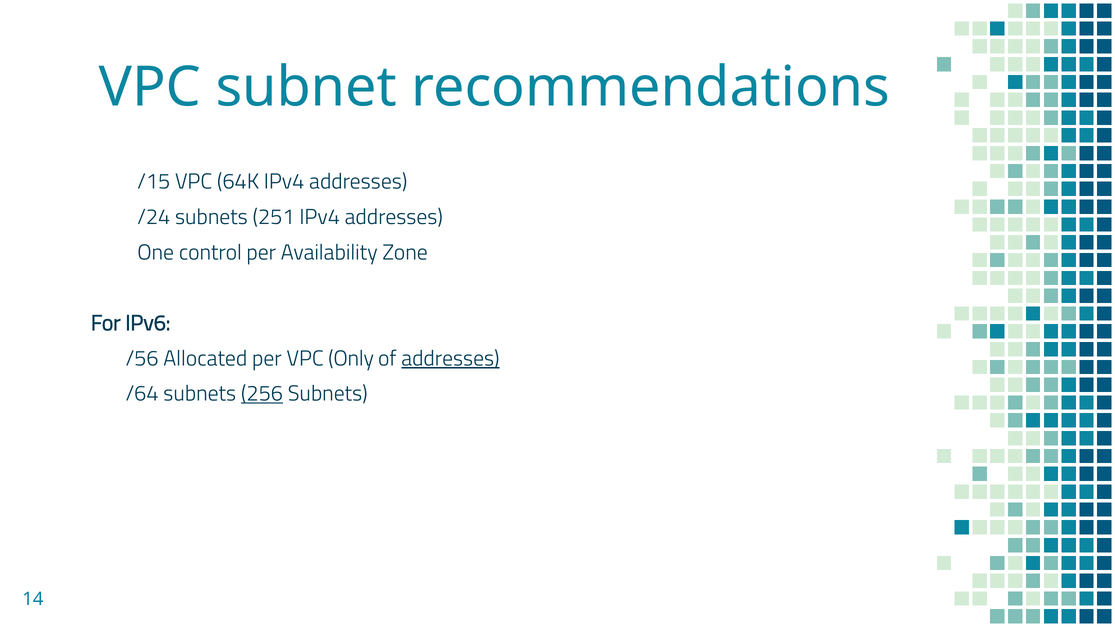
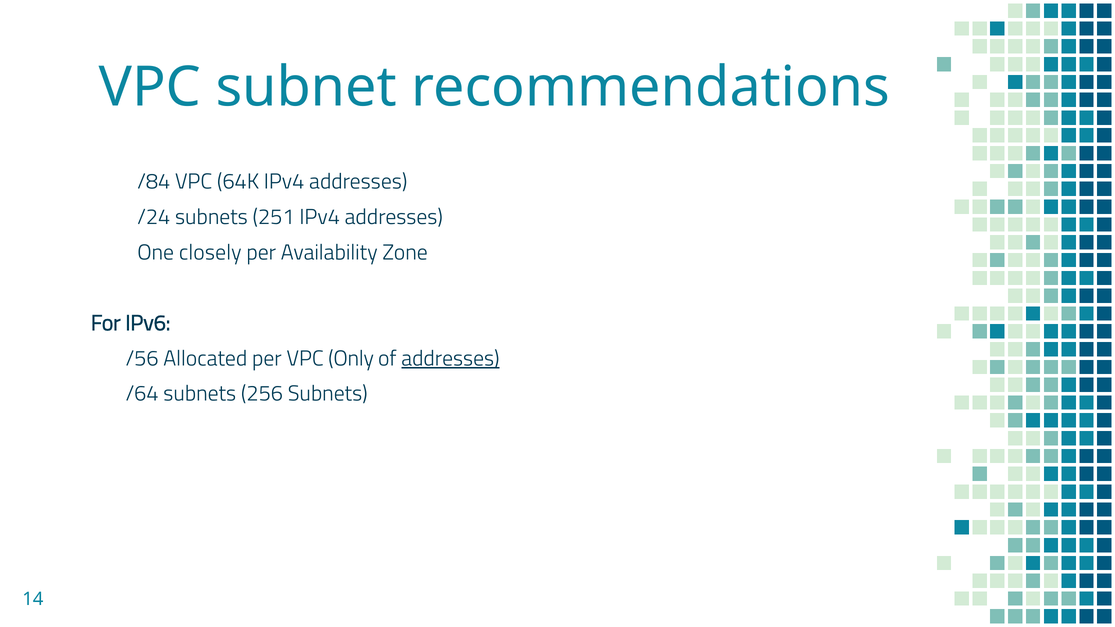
/15: /15 -> /84
control: control -> closely
256 underline: present -> none
